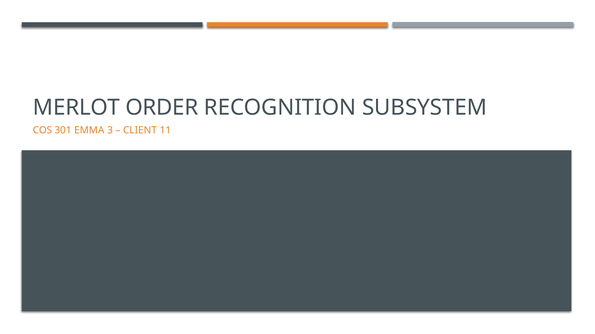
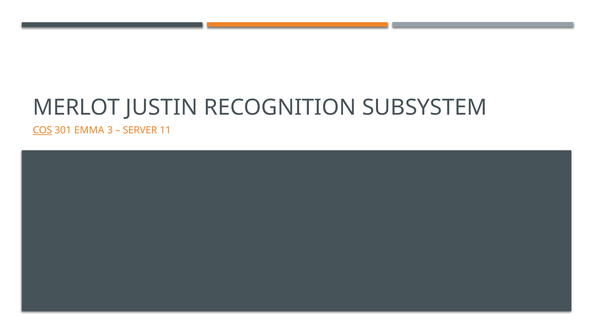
ORDER: ORDER -> JUSTIN
COS underline: none -> present
CLIENT: CLIENT -> SERVER
